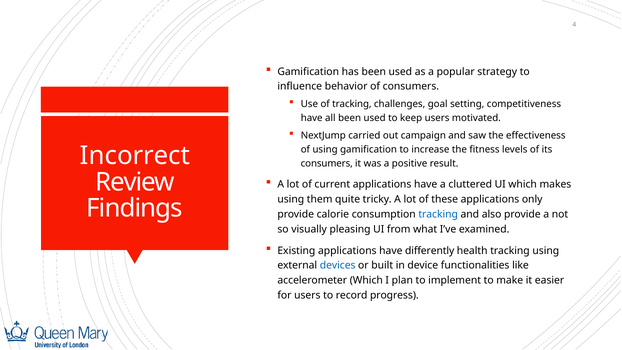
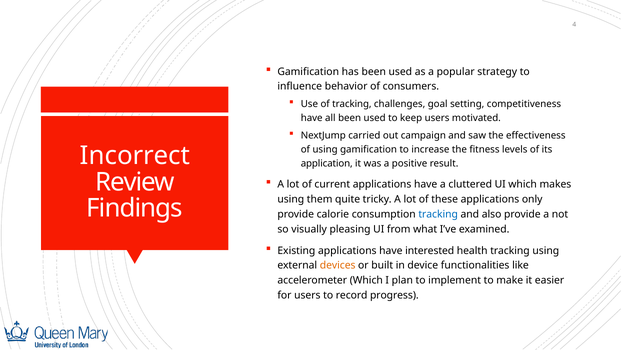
consumers at (327, 163): consumers -> application
differently: differently -> interested
devices colour: blue -> orange
